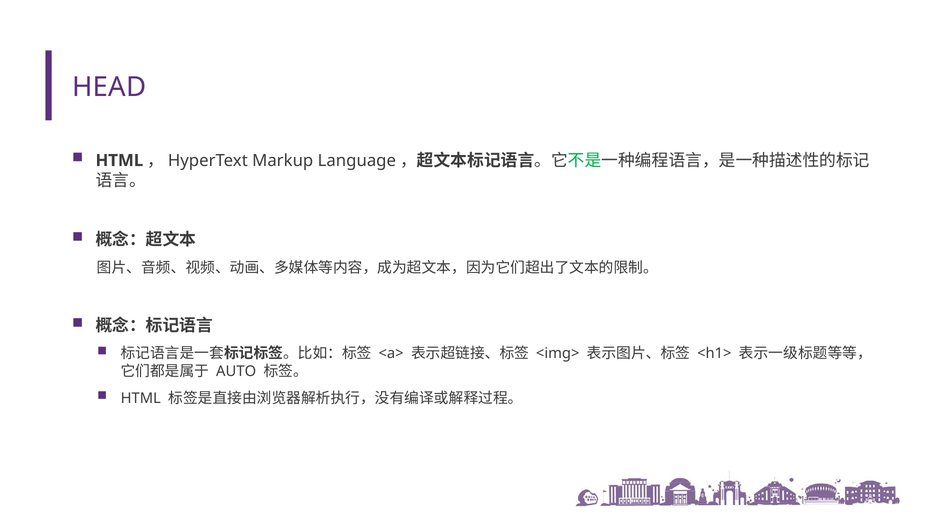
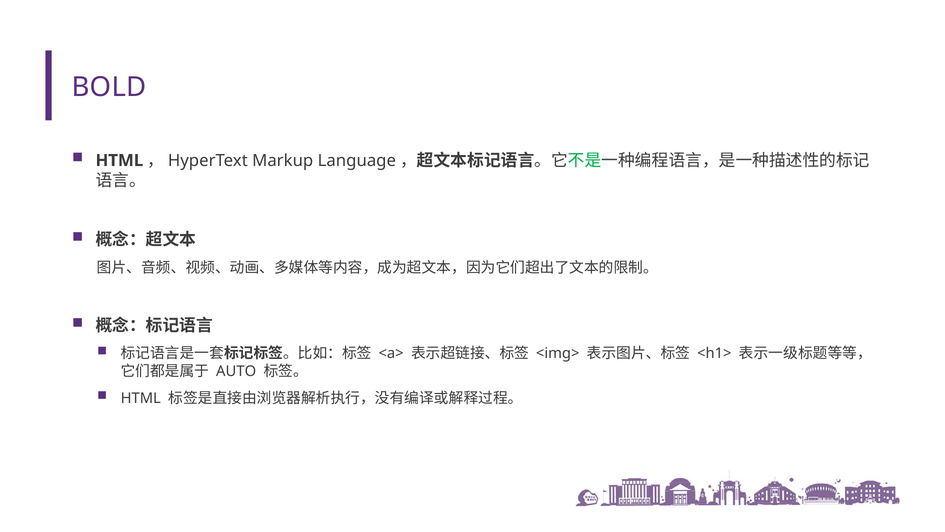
HEAD: HEAD -> BOLD
